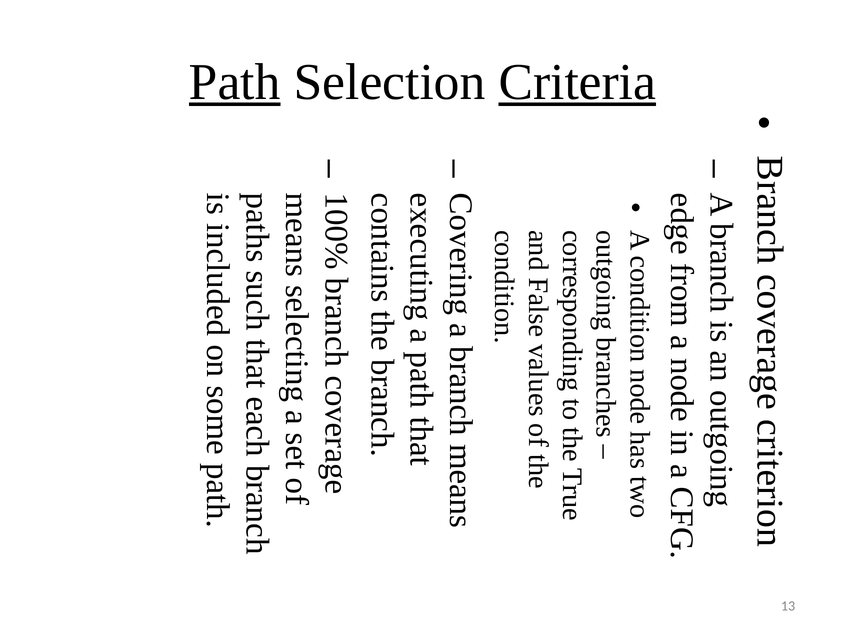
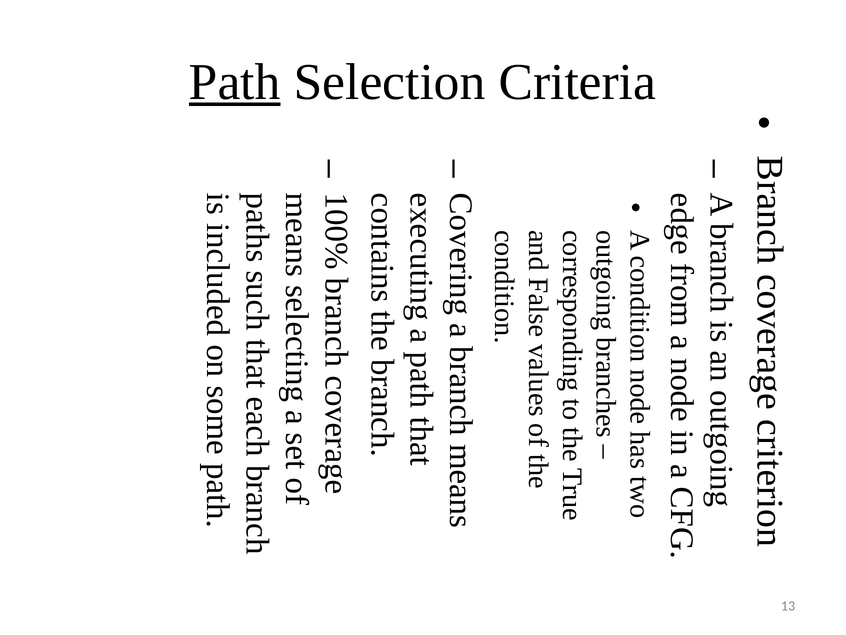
Criteria underline: present -> none
